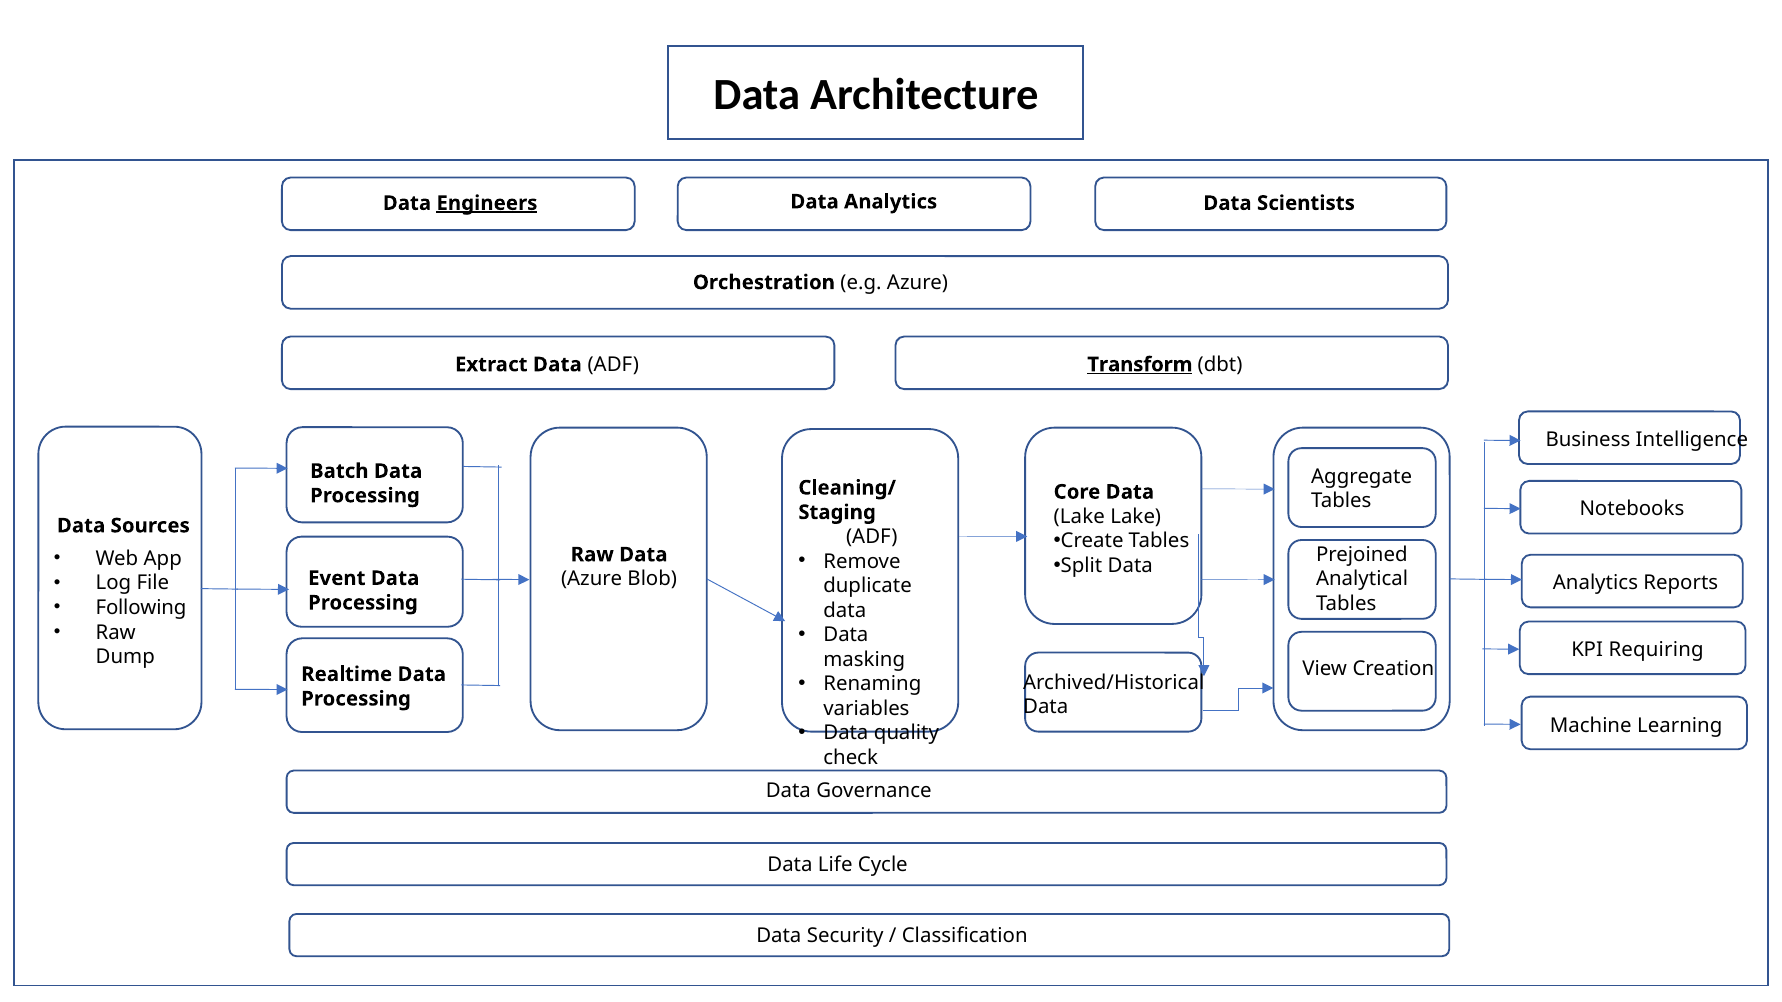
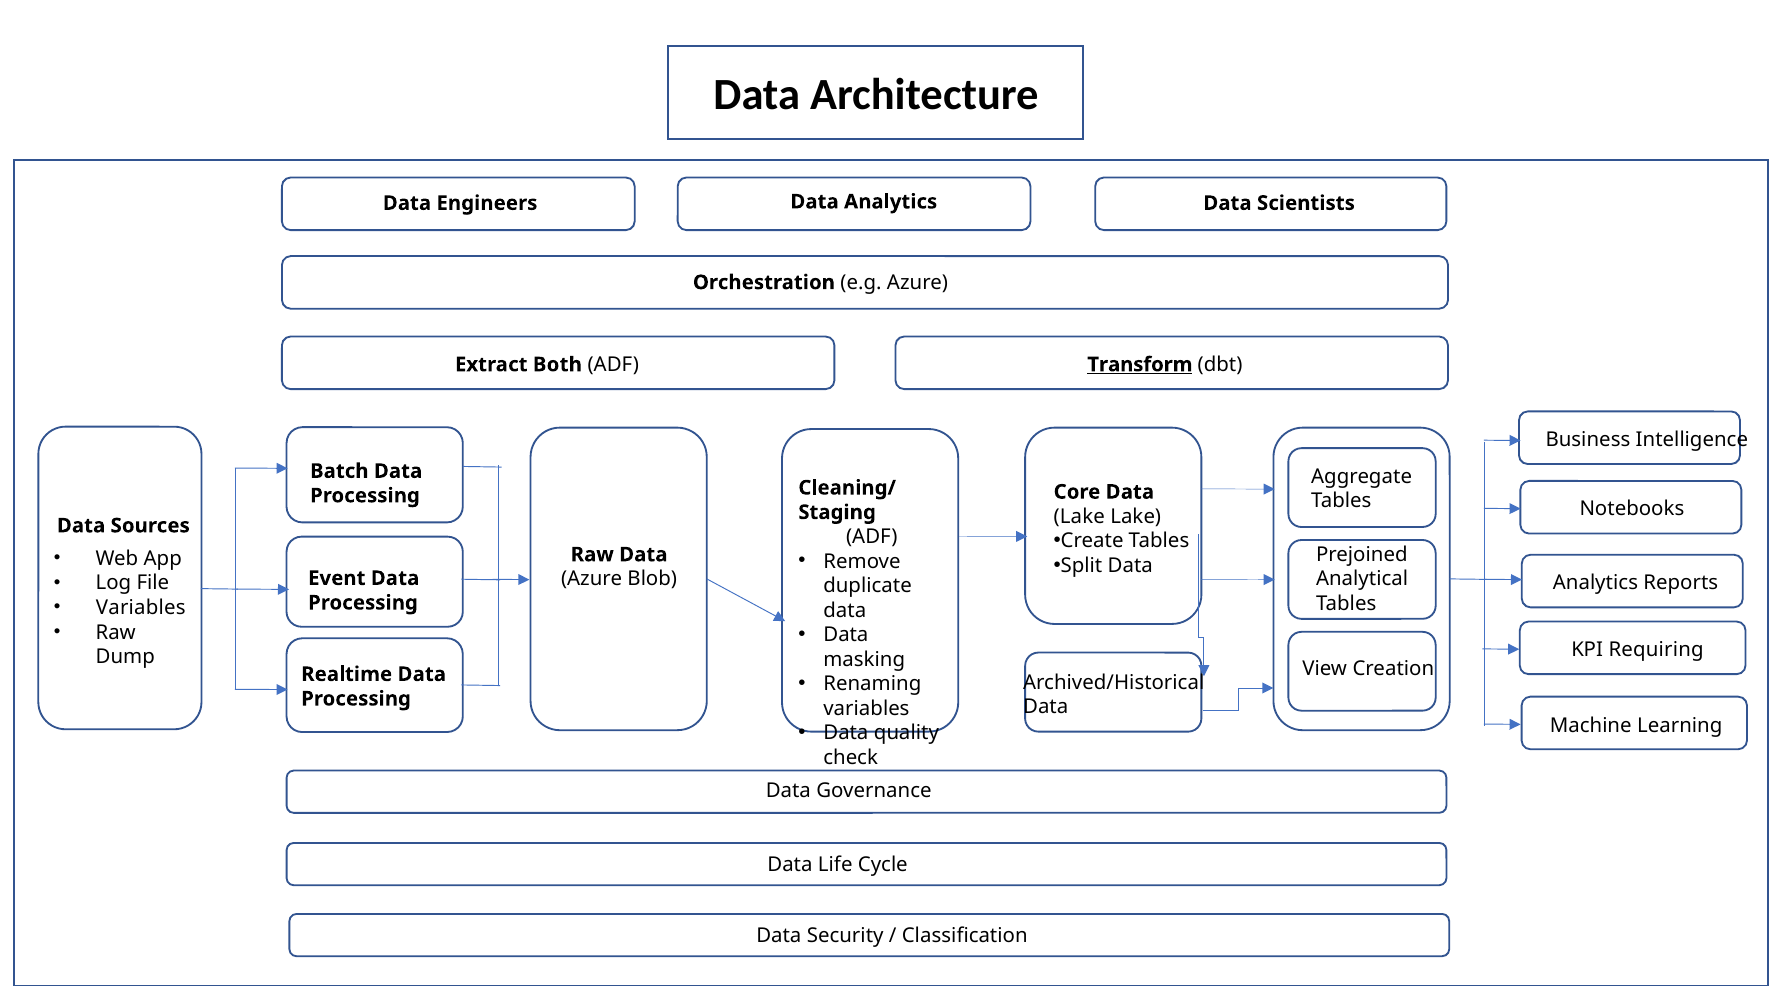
Engineers underline: present -> none
Extract Data: Data -> Both
Following at (141, 608): Following -> Variables
